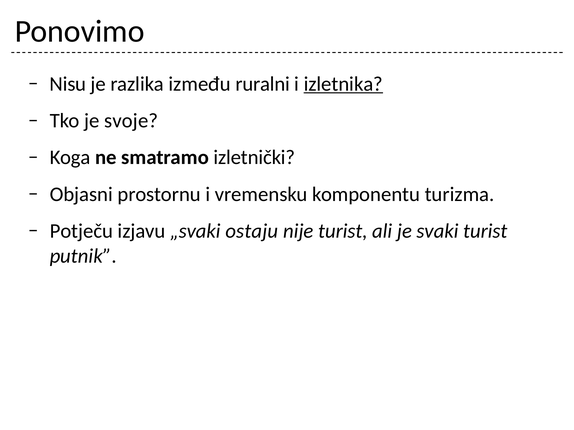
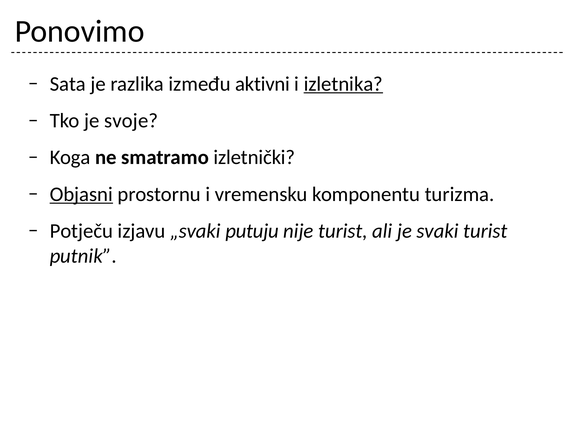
Nisu: Nisu -> Sata
ruralni: ruralni -> aktivni
Objasni underline: none -> present
ostaju: ostaju -> putuju
